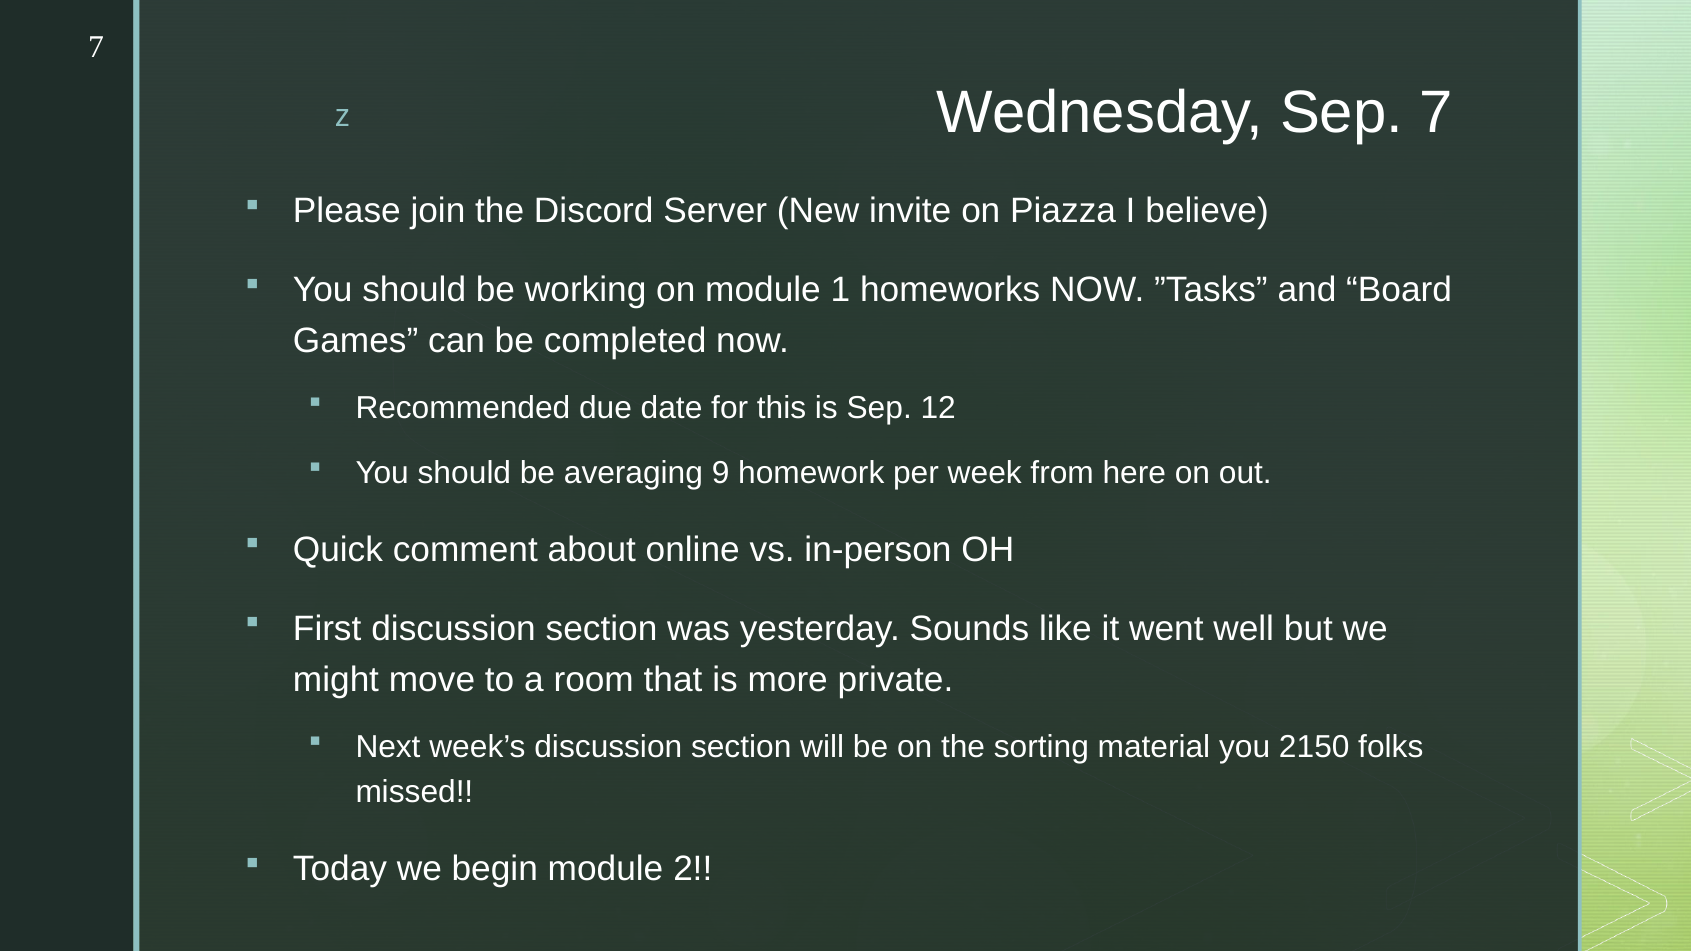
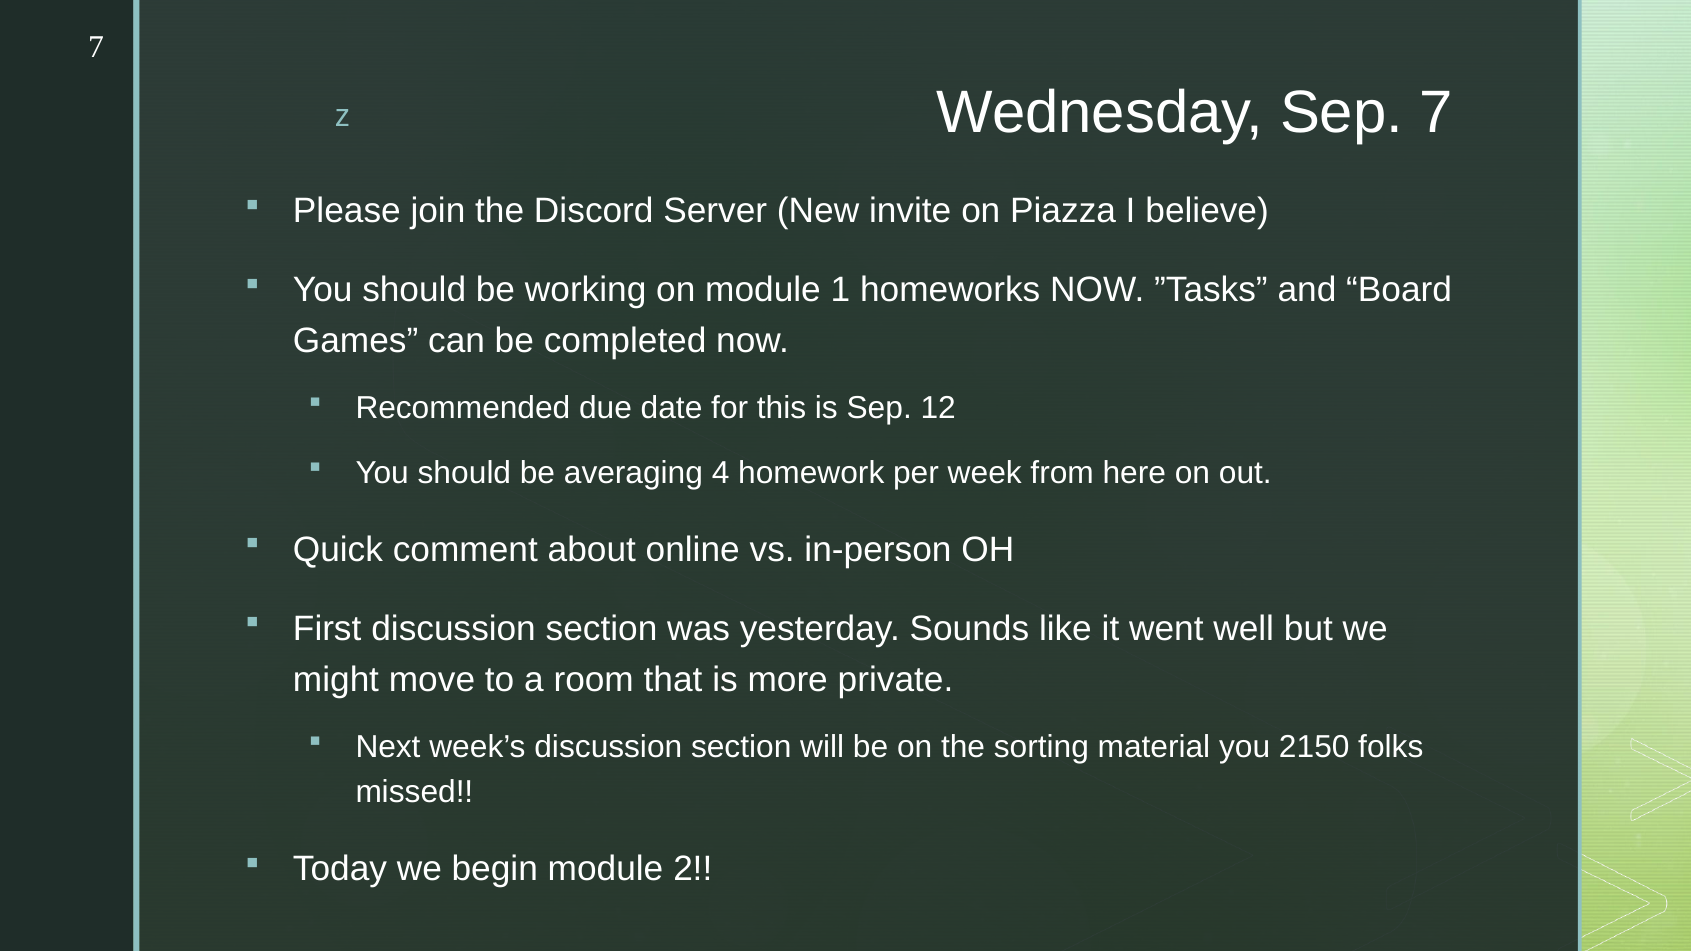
9: 9 -> 4
